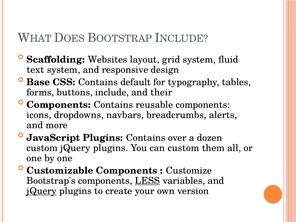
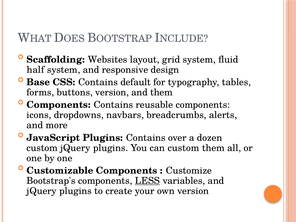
text: text -> half
buttons include: include -> version
and their: their -> them
jQuery at (42, 191) underline: present -> none
